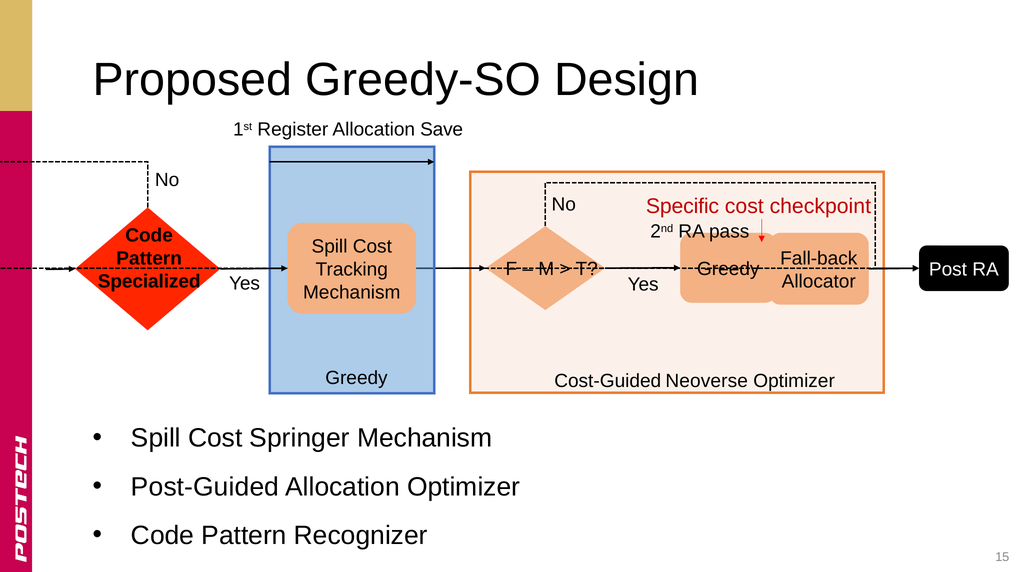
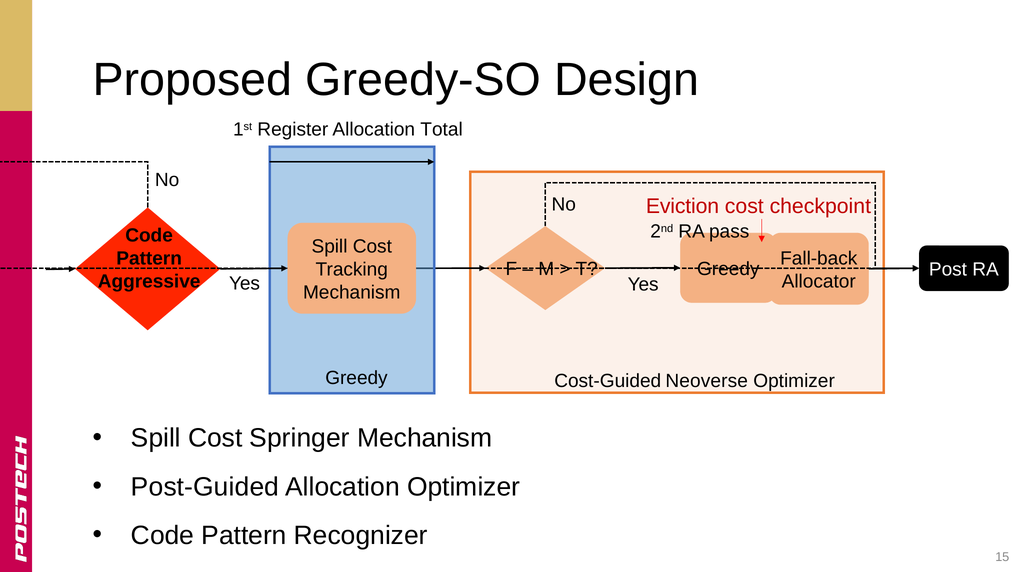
Save: Save -> Total
Specific: Specific -> Eviction
Specialized: Specialized -> Aggressive
